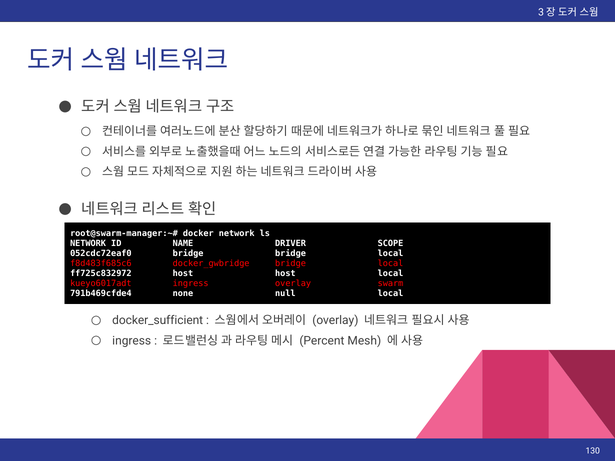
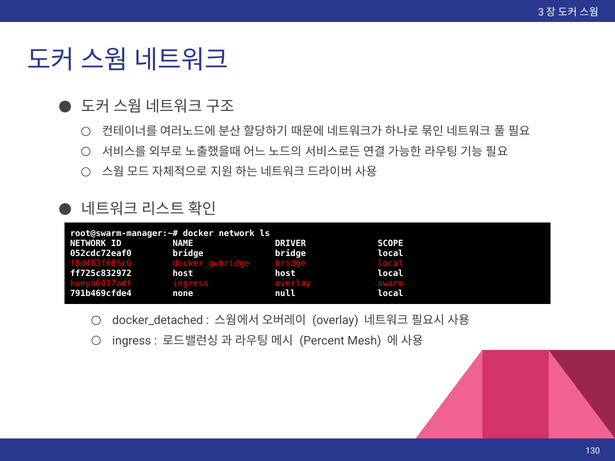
docker_sufficient: docker_sufficient -> docker_detached
